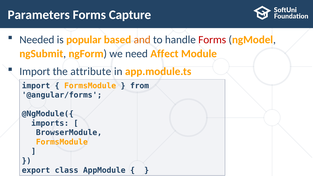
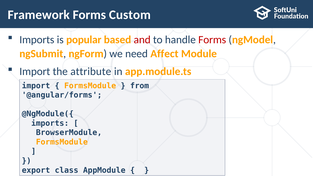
Parameters: Parameters -> Framework
Capture: Capture -> Custom
Needed at (37, 40): Needed -> Imports
and colour: orange -> red
